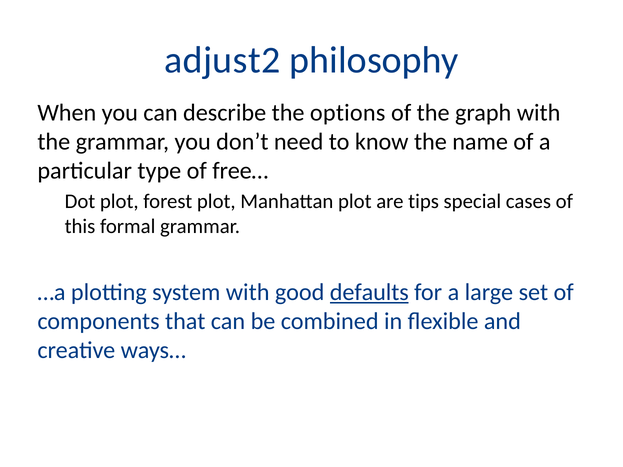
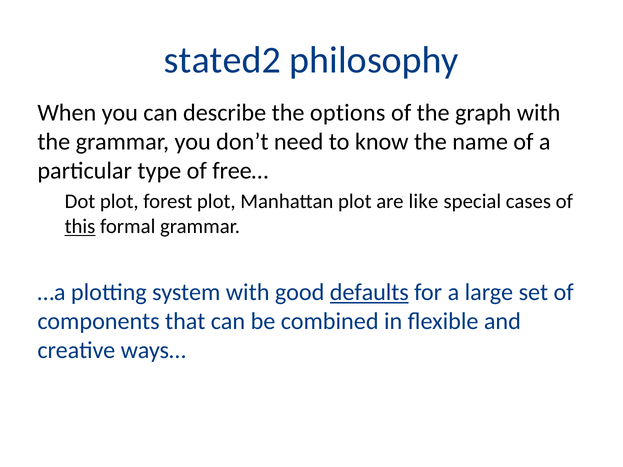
adjust2: adjust2 -> stated2
tips: tips -> like
this underline: none -> present
